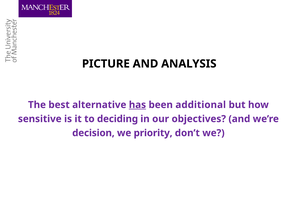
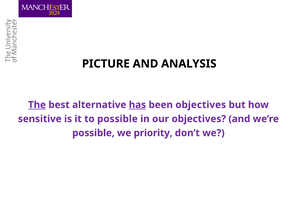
The underline: none -> present
been additional: additional -> objectives
to deciding: deciding -> possible
decision at (93, 133): decision -> possible
